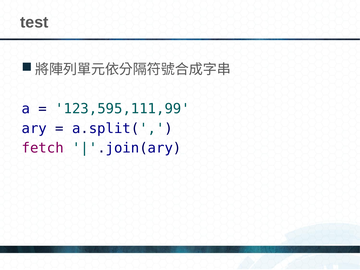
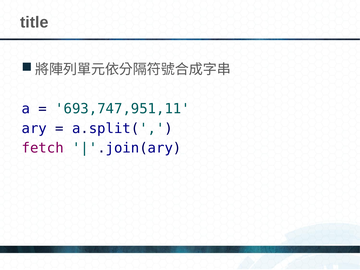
test: test -> title
123,595,111,99: 123,595,111,99 -> 693,747,951,11
